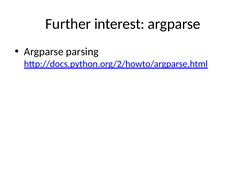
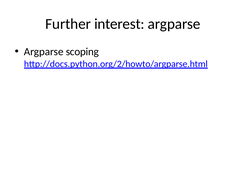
parsing: parsing -> scoping
